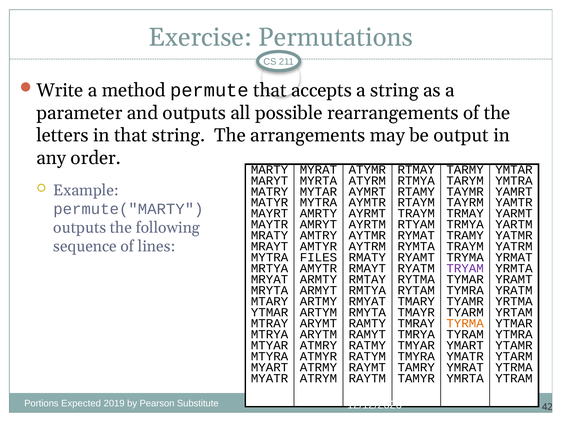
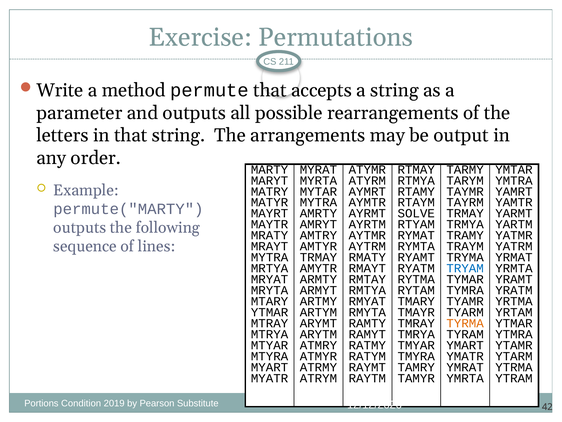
TRAYM at (416, 213): TRAYM -> SOLVE
FILES at (318, 257): FILES -> TRMAY
TRYAM colour: purple -> blue
Expected: Expected -> Condition
